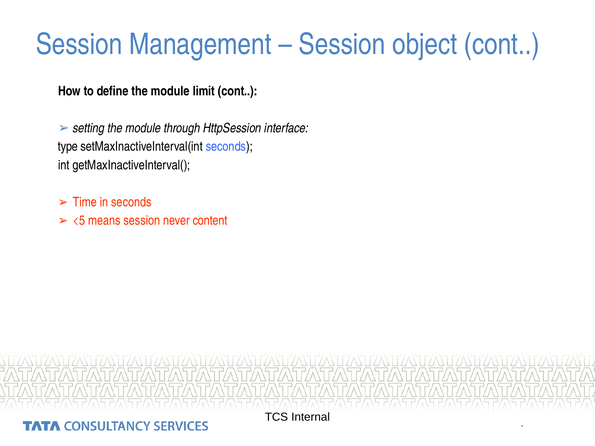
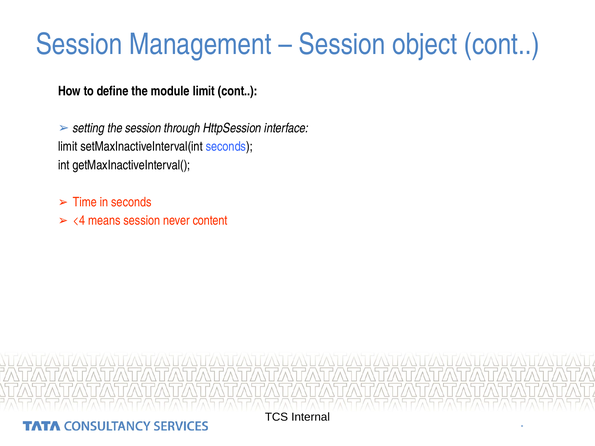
setting the module: module -> session
type at (68, 147): type -> limit
<5: <5 -> <4
